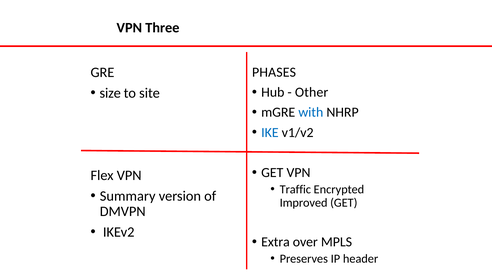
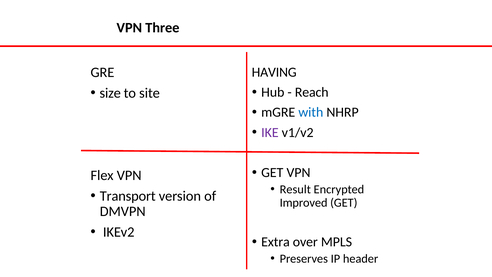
PHASES: PHASES -> HAVING
Other: Other -> Reach
IKE colour: blue -> purple
Traffic: Traffic -> Result
Summary: Summary -> Transport
